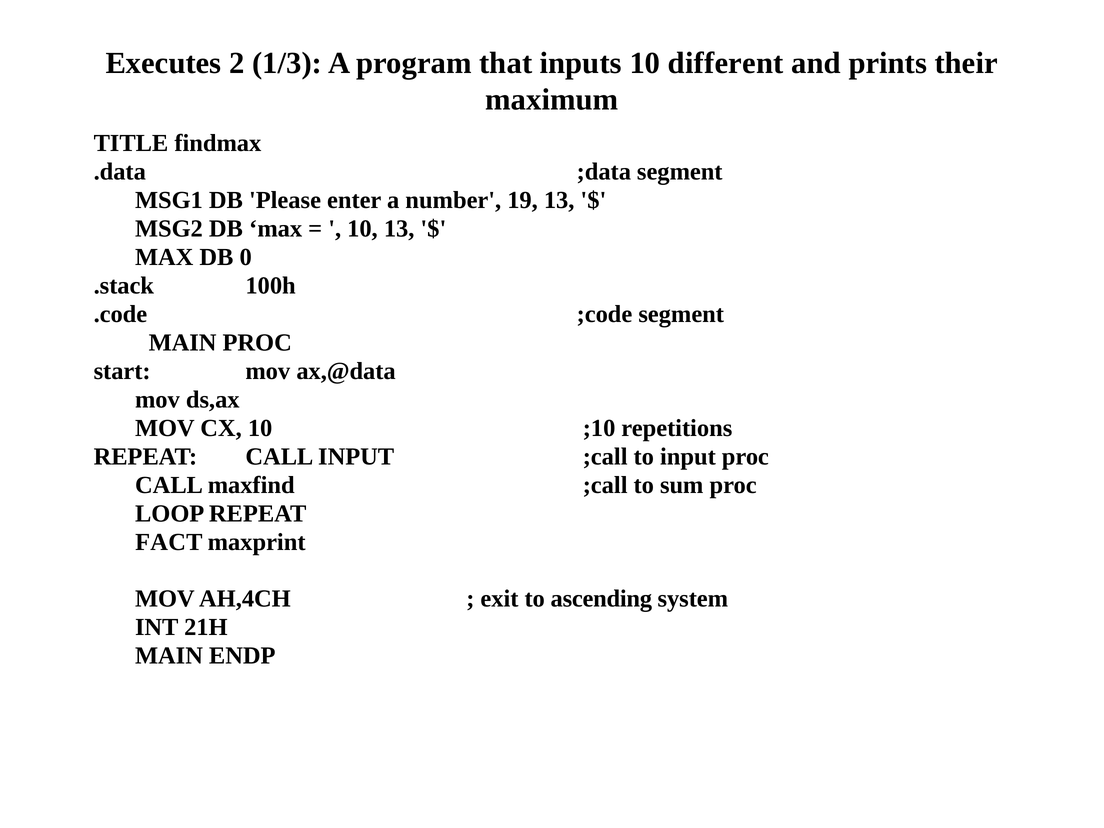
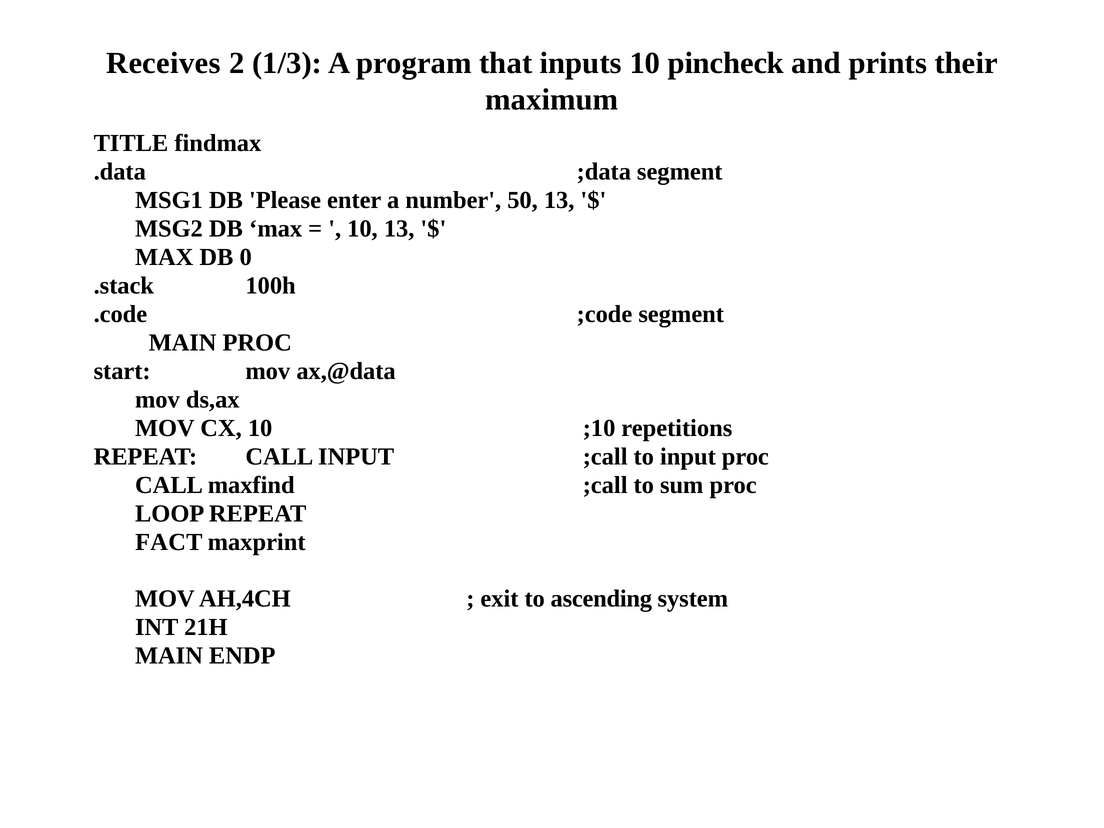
Executes: Executes -> Receives
different: different -> pincheck
19: 19 -> 50
